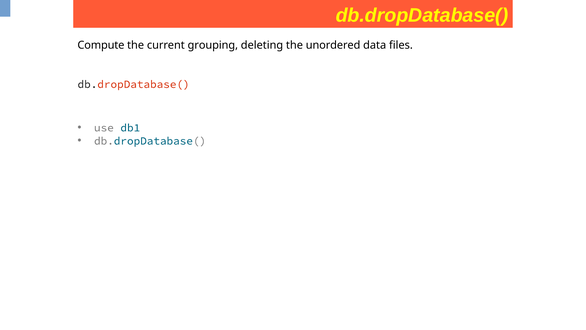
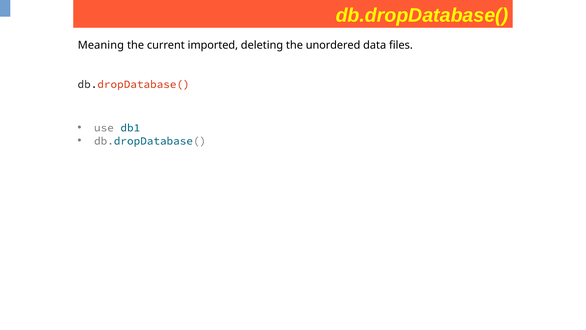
Compute: Compute -> Meaning
grouping: grouping -> imported
